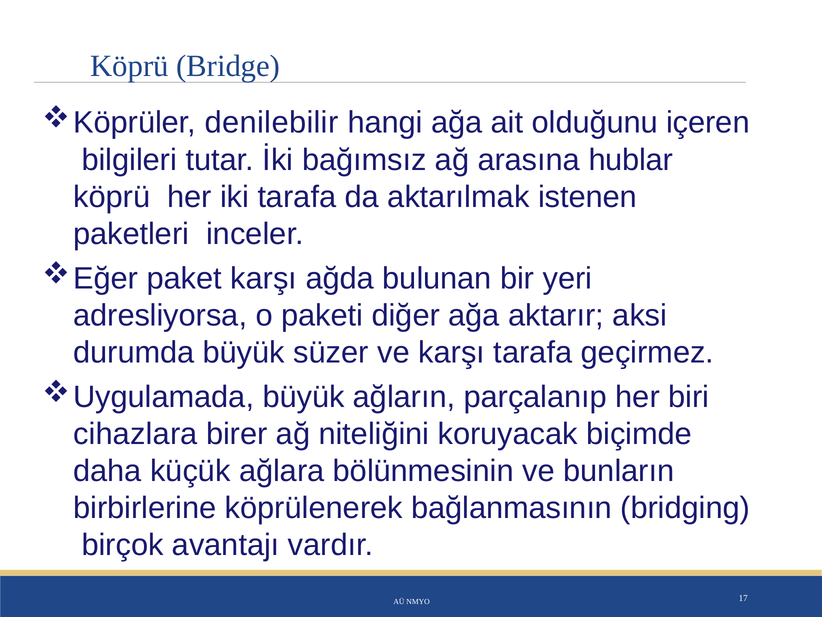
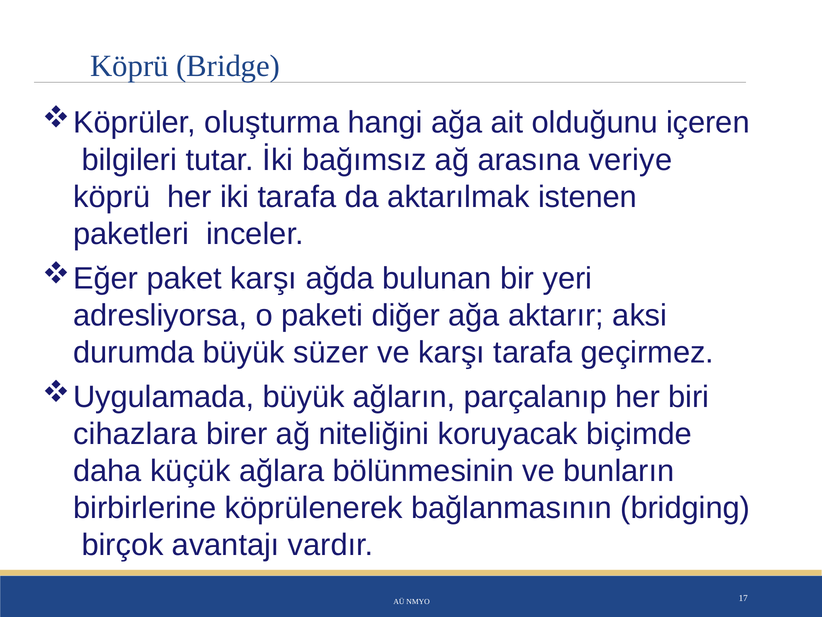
denilebilir: denilebilir -> oluşturma
hublar: hublar -> veriye
